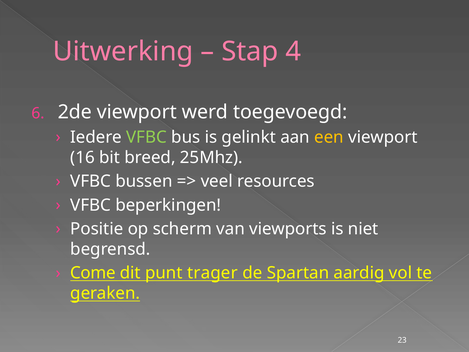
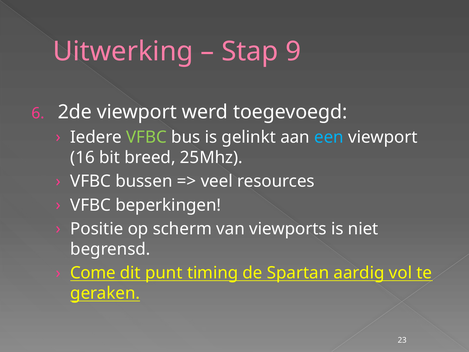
4: 4 -> 9
een colour: yellow -> light blue
trager: trager -> timing
